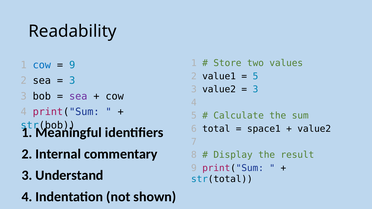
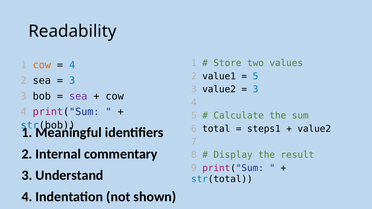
cow at (42, 65) colour: blue -> orange
9 at (72, 65): 9 -> 4
space1: space1 -> steps1
